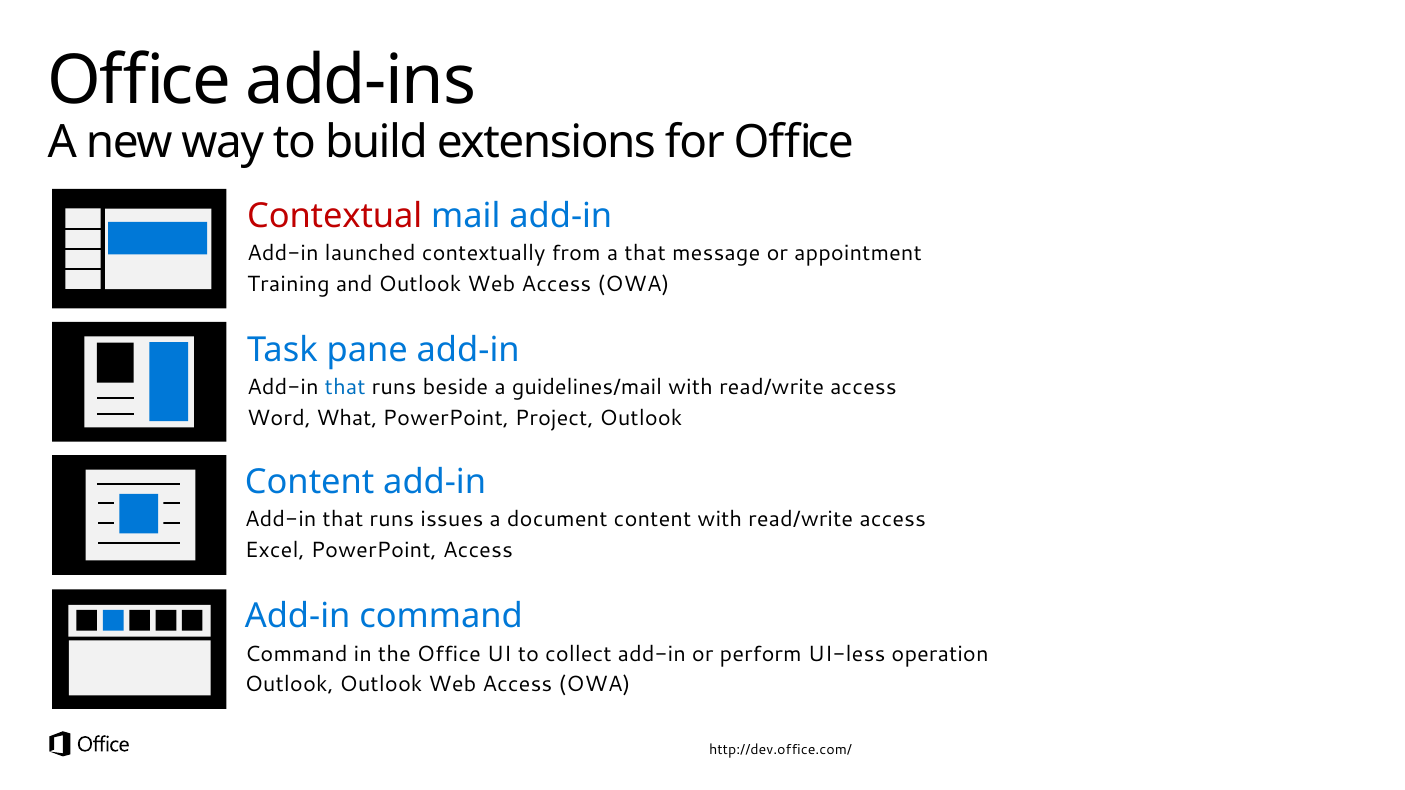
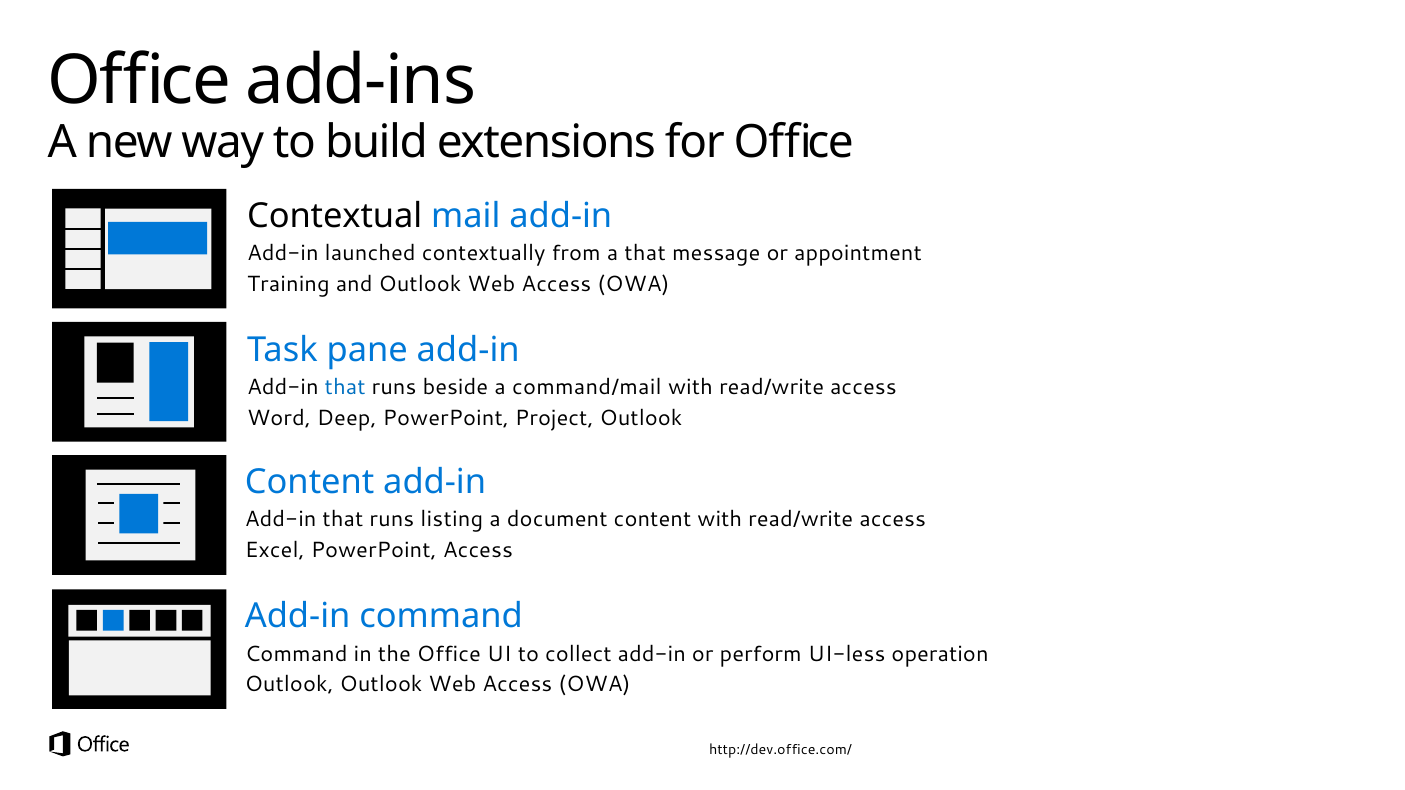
Contextual colour: red -> black
guidelines/mail: guidelines/mail -> command/mail
What: What -> Deep
issues: issues -> listing
